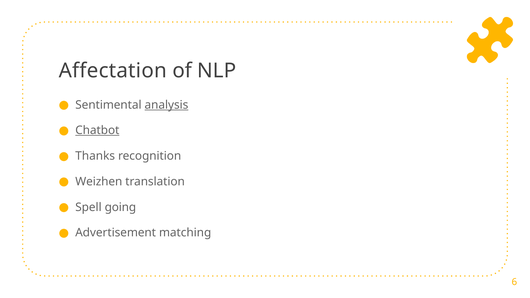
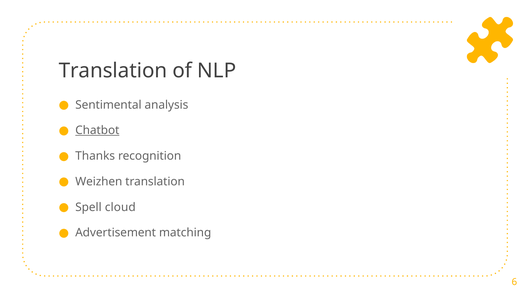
Affectation at (113, 71): Affectation -> Translation
analysis underline: present -> none
going: going -> cloud
